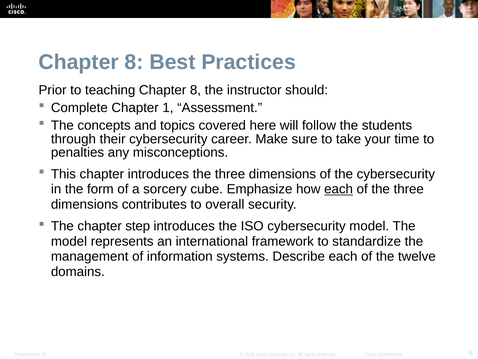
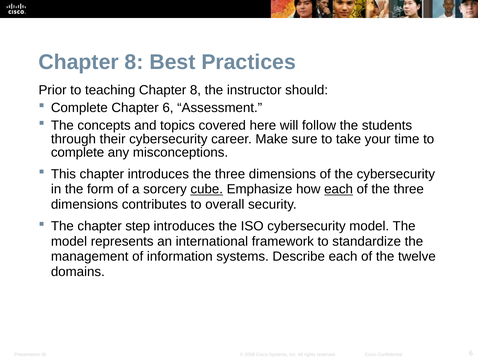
Chapter 1: 1 -> 6
penalties at (77, 152): penalties -> complete
cube underline: none -> present
